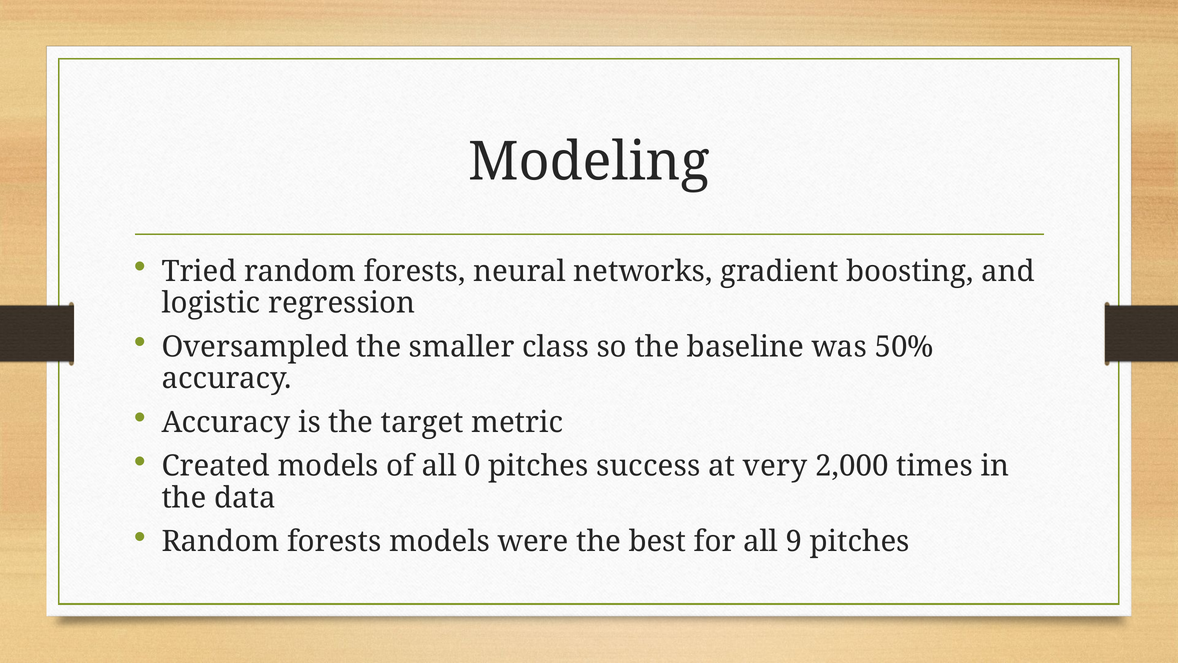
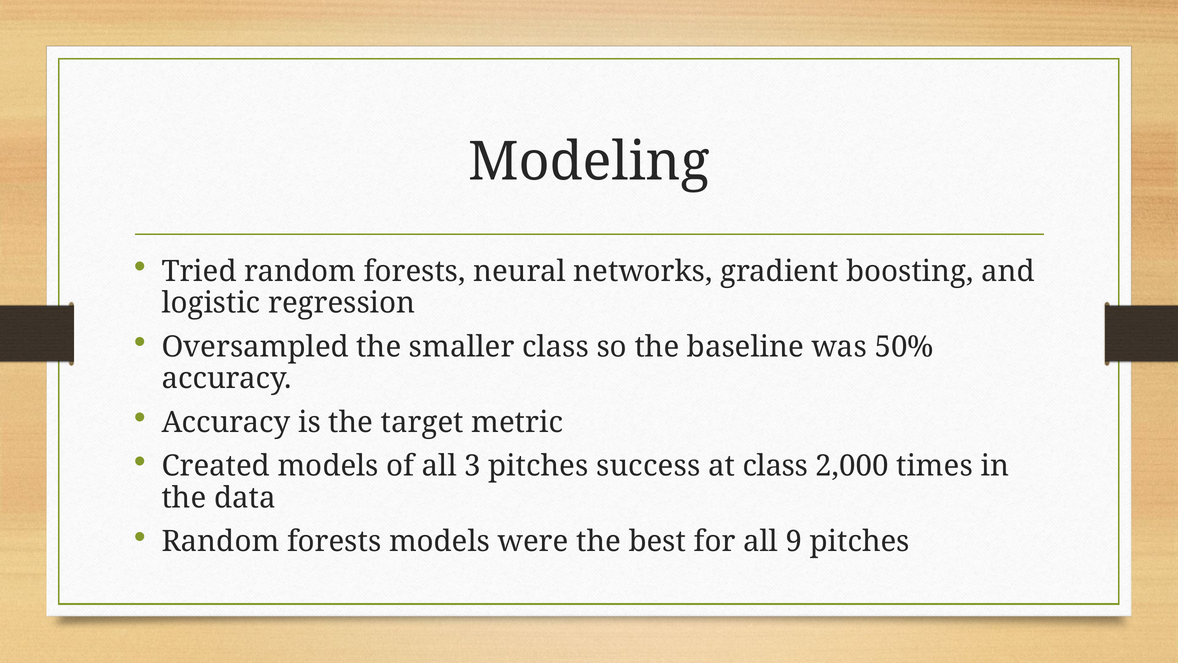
0: 0 -> 3
at very: very -> class
